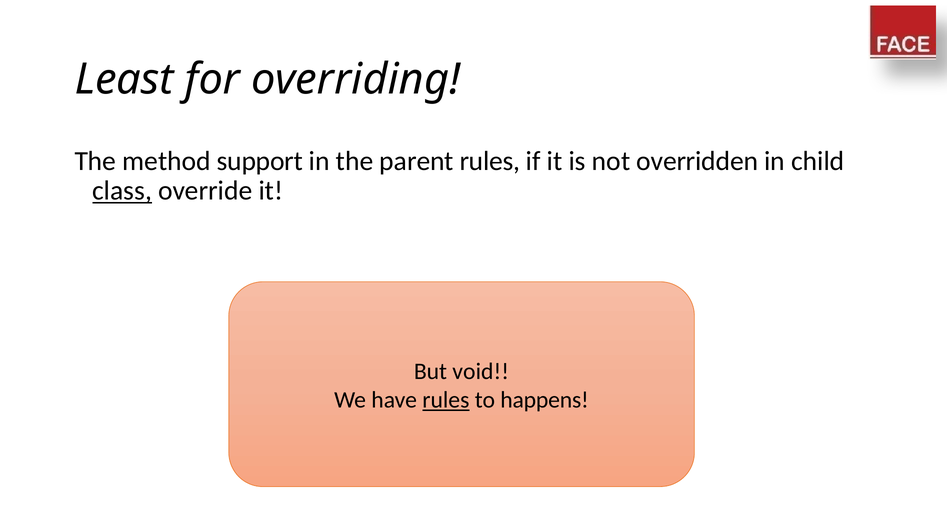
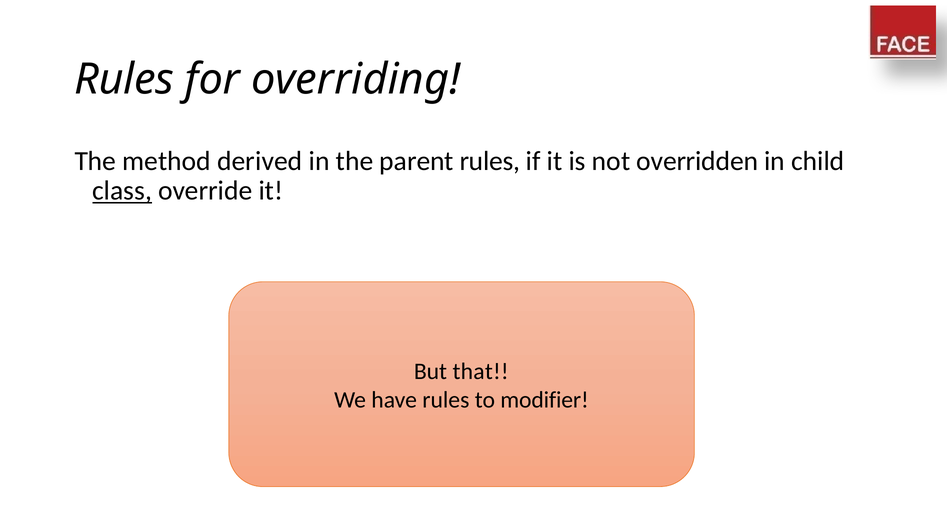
Least at (124, 80): Least -> Rules
support: support -> derived
void: void -> that
rules at (446, 401) underline: present -> none
happens: happens -> modifier
